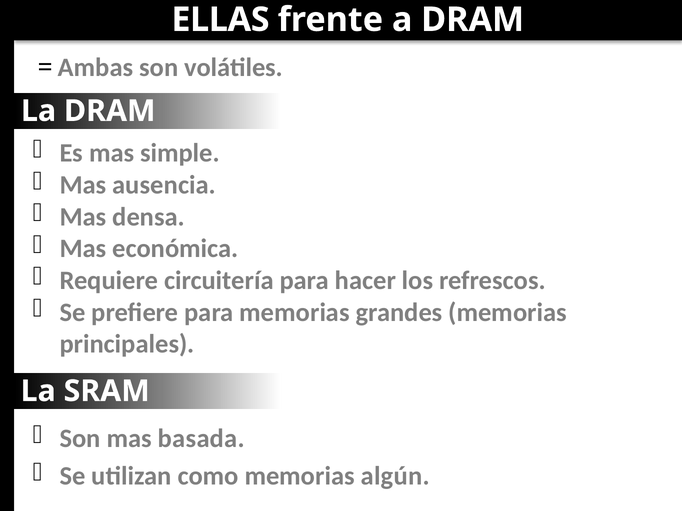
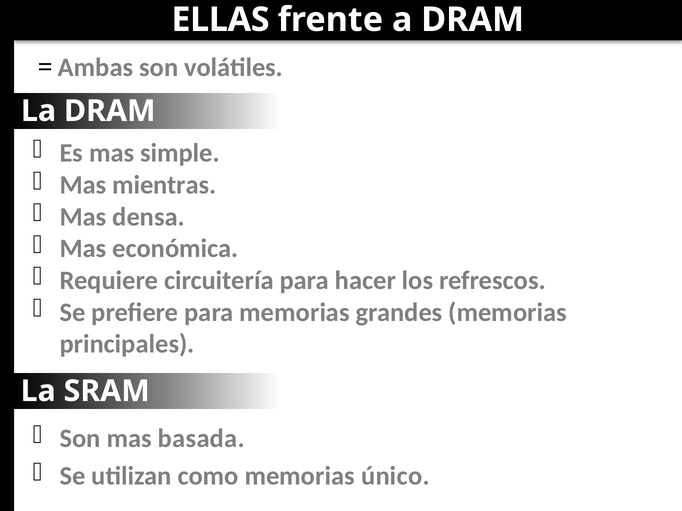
ausencia: ausencia -> mientras
algún: algún -> único
